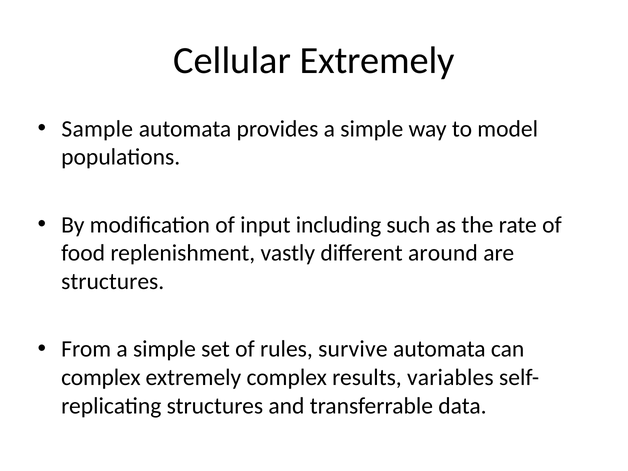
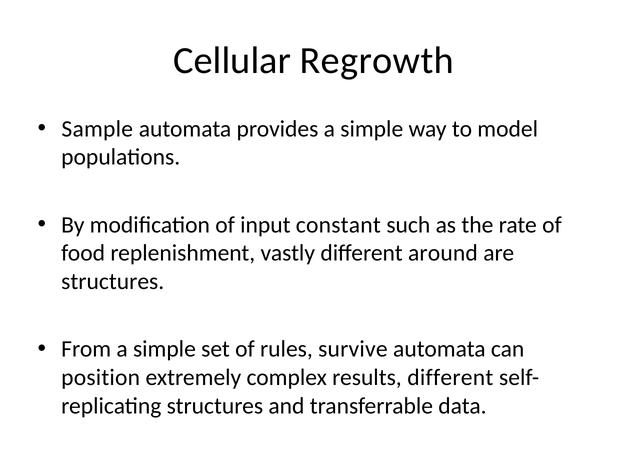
Cellular Extremely: Extremely -> Regrowth
including: including -> constant
complex at (101, 377): complex -> position
results variables: variables -> different
